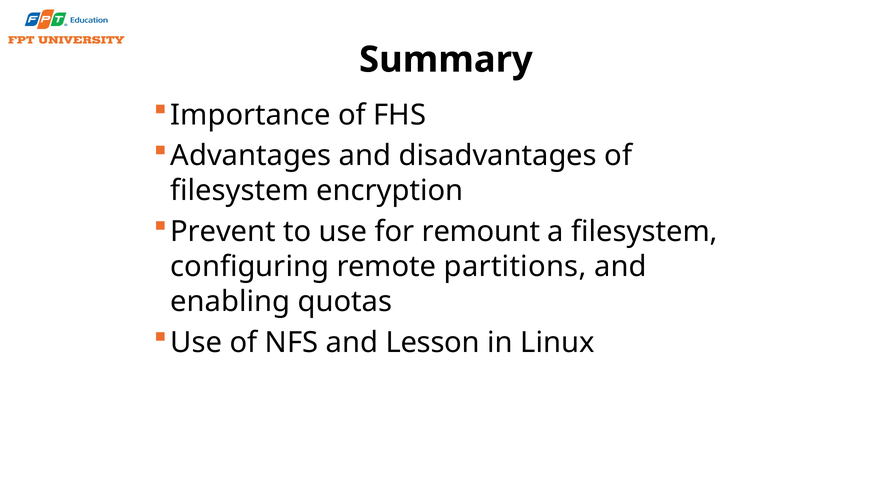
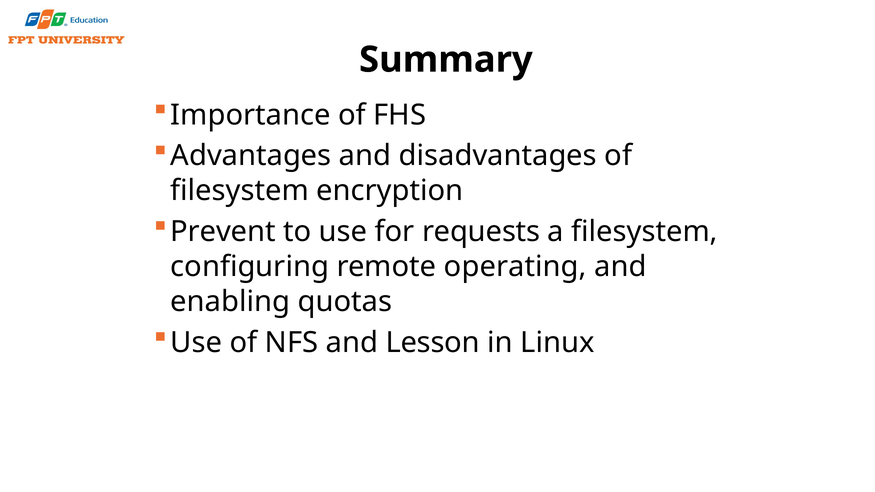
remount: remount -> requests
partitions: partitions -> operating
